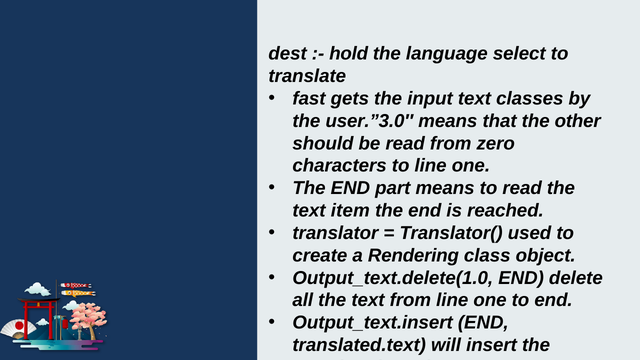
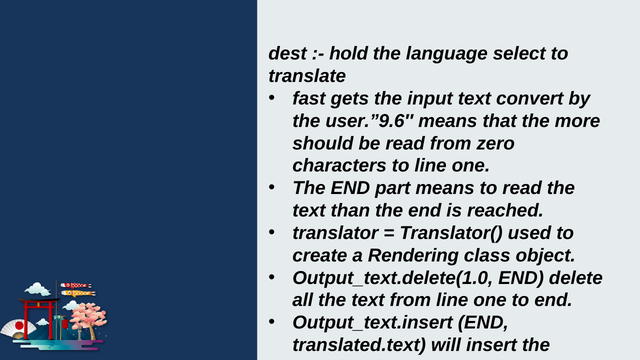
classes: classes -> convert
user.”3.0″: user.”3.0″ -> user.”9.6″
other: other -> more
item: item -> than
